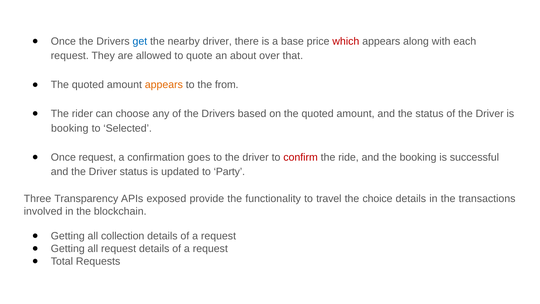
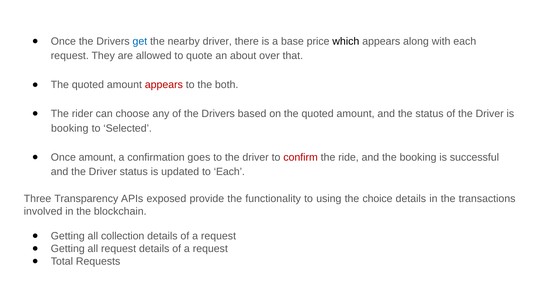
which colour: red -> black
appears at (164, 85) colour: orange -> red
from: from -> both
Once request: request -> amount
to Party: Party -> Each
travel: travel -> using
